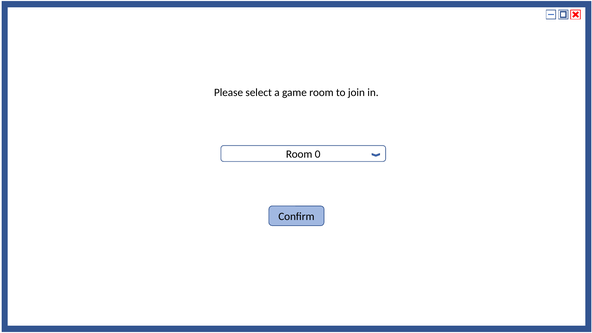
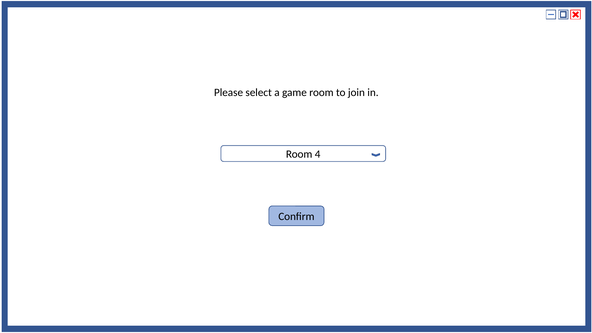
0: 0 -> 4
